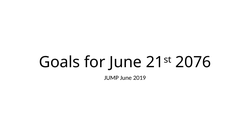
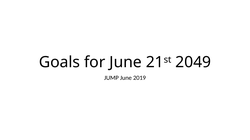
2076: 2076 -> 2049
